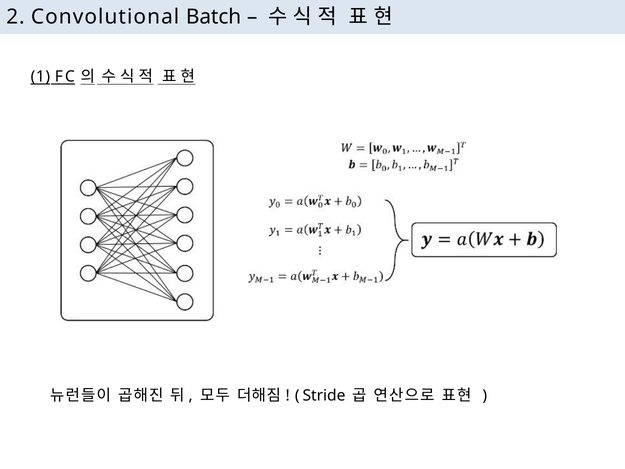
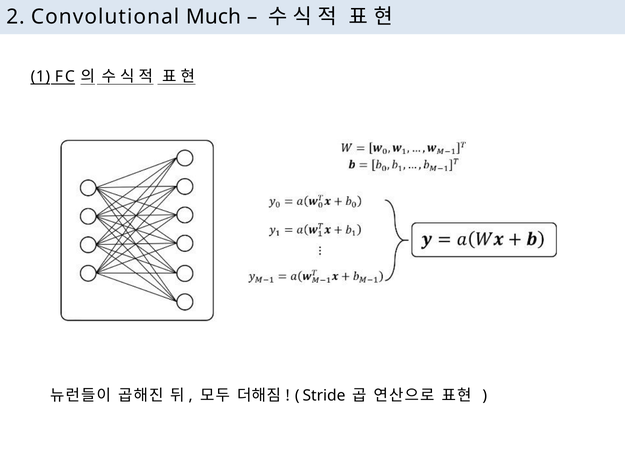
Batch: Batch -> Much
